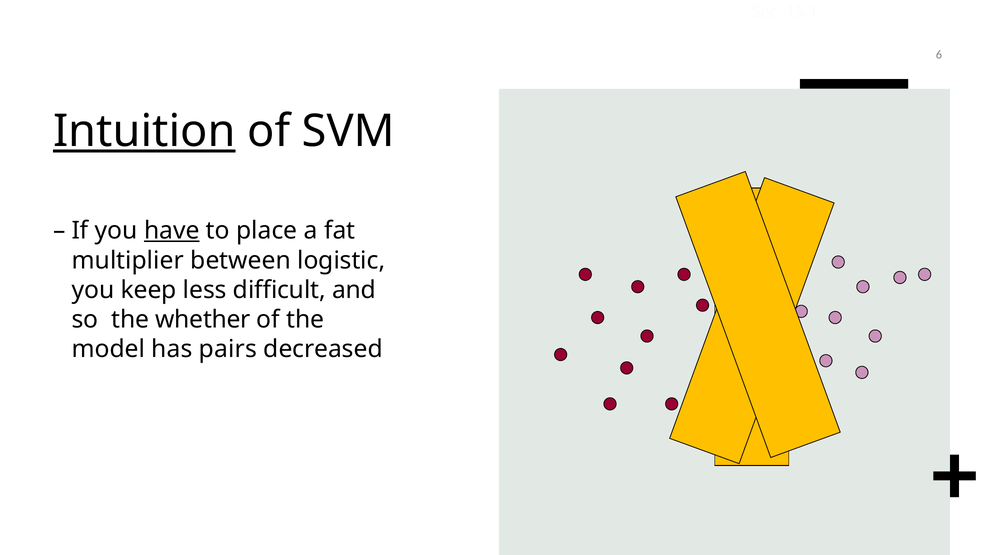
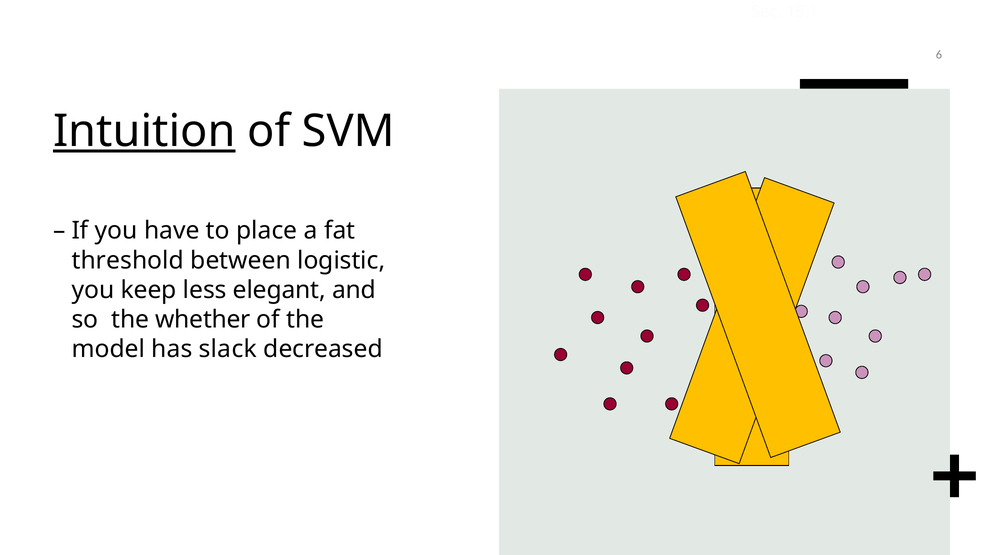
have underline: present -> none
multiplier: multiplier -> threshold
difficult: difficult -> elegant
pairs: pairs -> slack
